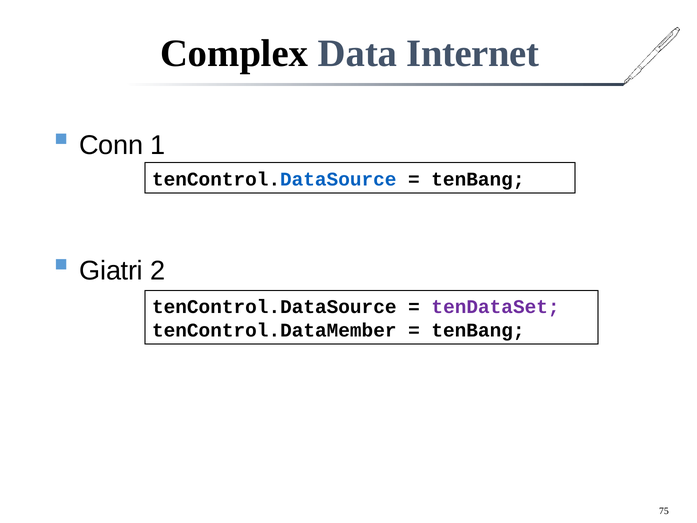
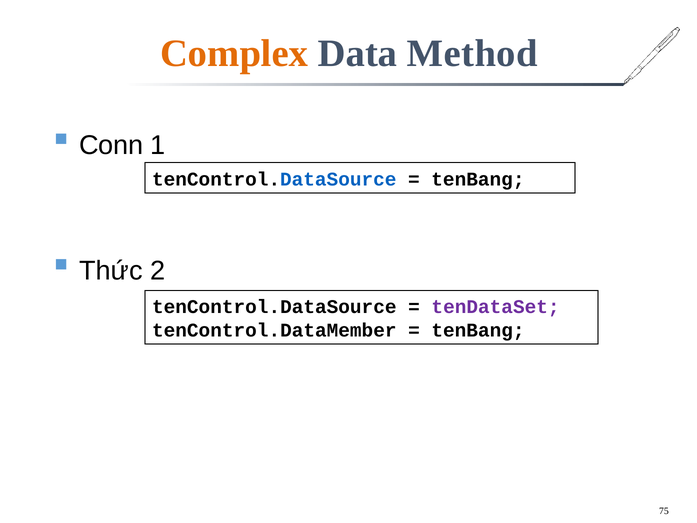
Complex colour: black -> orange
Internet: Internet -> Method
Giatri: Giatri -> Thức
